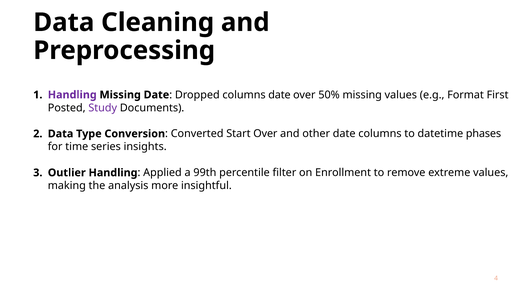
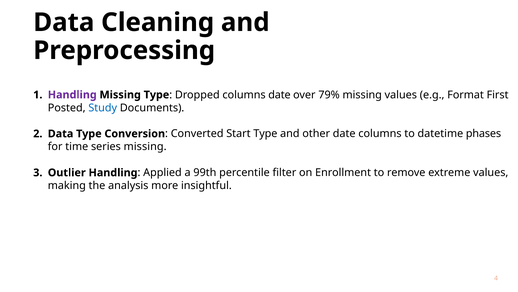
Missing Date: Date -> Type
50%: 50% -> 79%
Study colour: purple -> blue
Start Over: Over -> Type
series insights: insights -> missing
